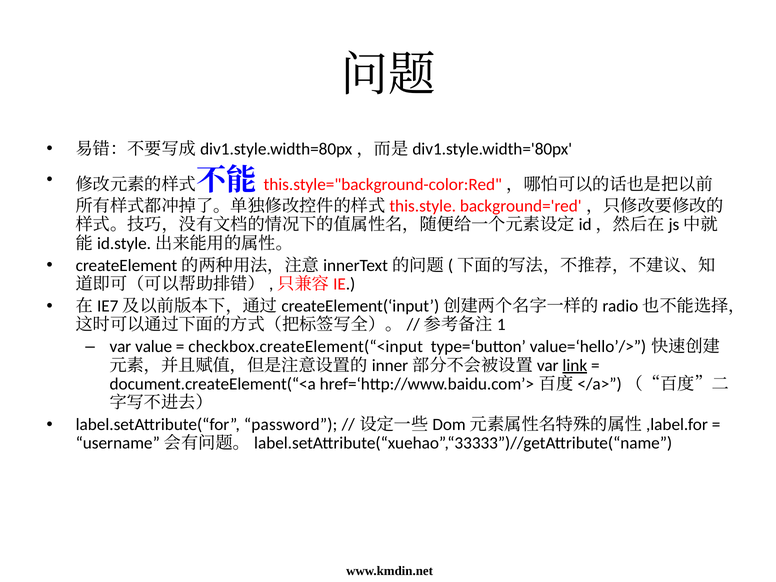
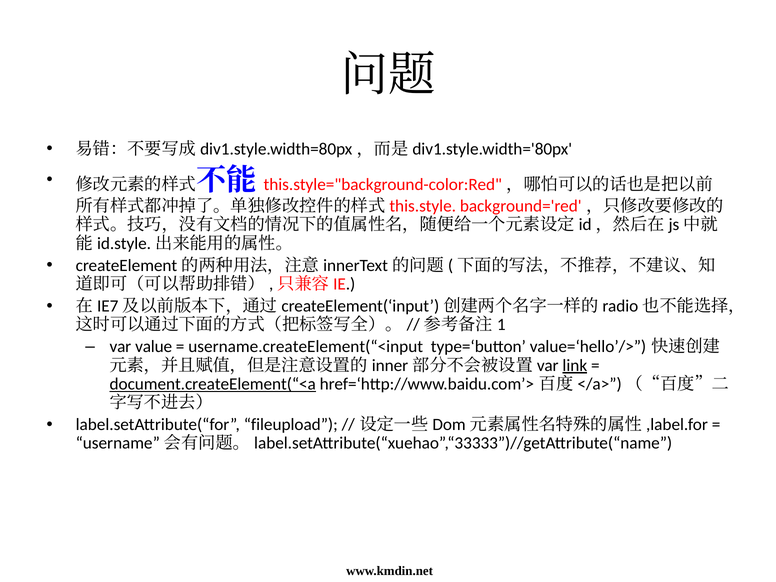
checkbox.createElement(“<input: checkbox.createElement(“<input -> username.createElement(“<input
document.createElement(“<a underline: none -> present
password: password -> fileupload
